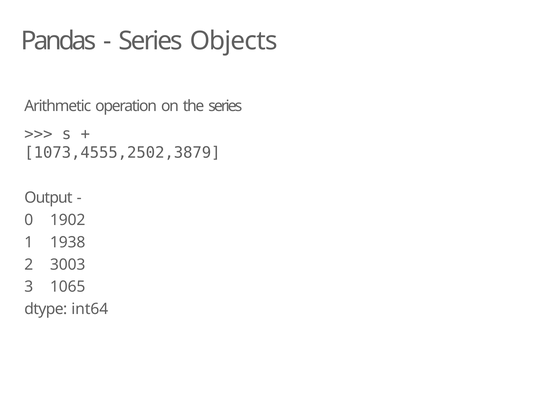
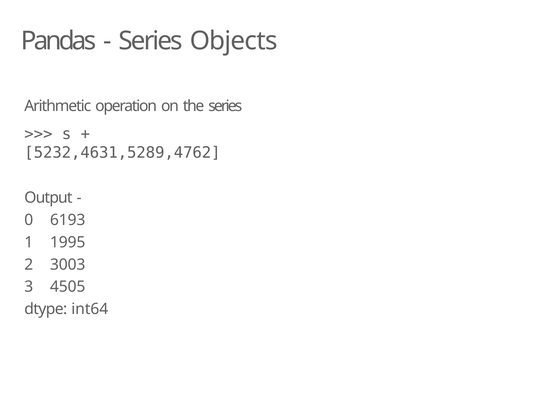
1073,4555,2502,3879: 1073,4555,2502,3879 -> 5232,4631,5289,4762
1902: 1902 -> 6193
1938: 1938 -> 1995
1065: 1065 -> 4505
